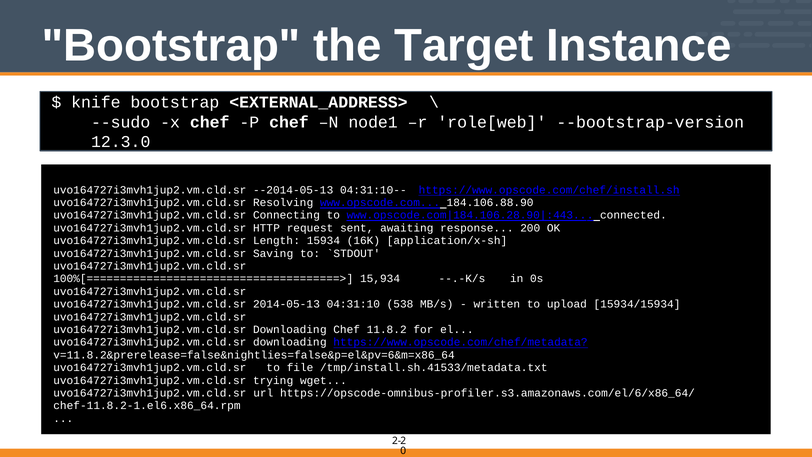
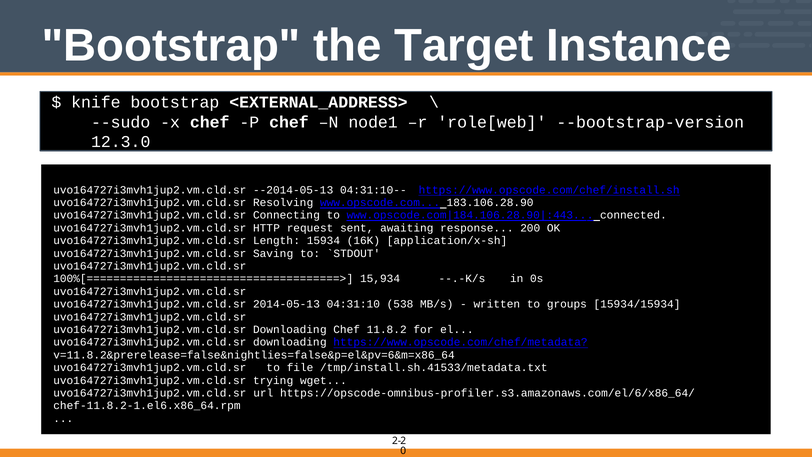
184.106.88.90: 184.106.88.90 -> 183.106.28.90
upload: upload -> groups
